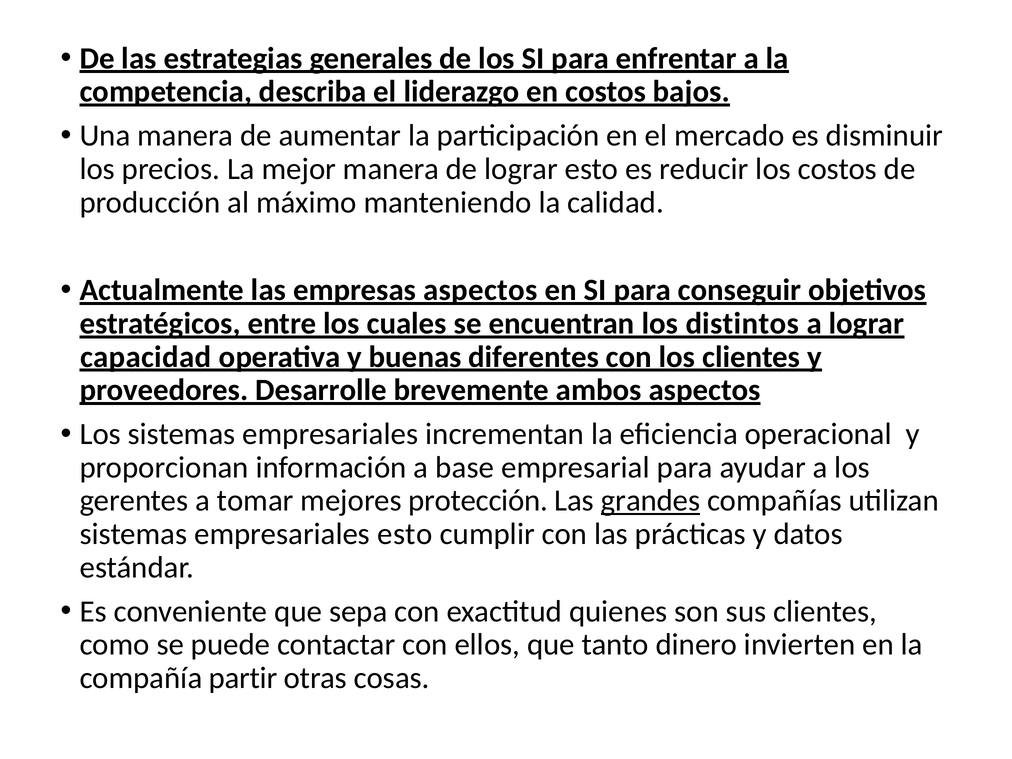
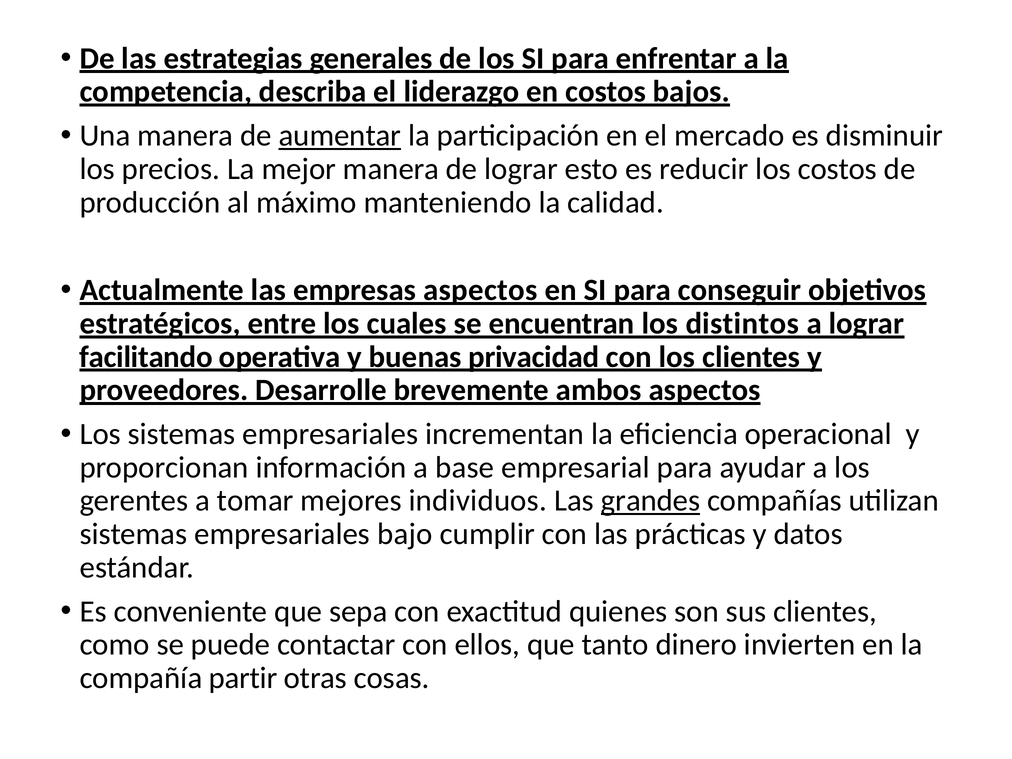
aumentar underline: none -> present
capacidad: capacidad -> facilitando
diferentes: diferentes -> privacidad
protección: protección -> individuos
empresariales esto: esto -> bajo
